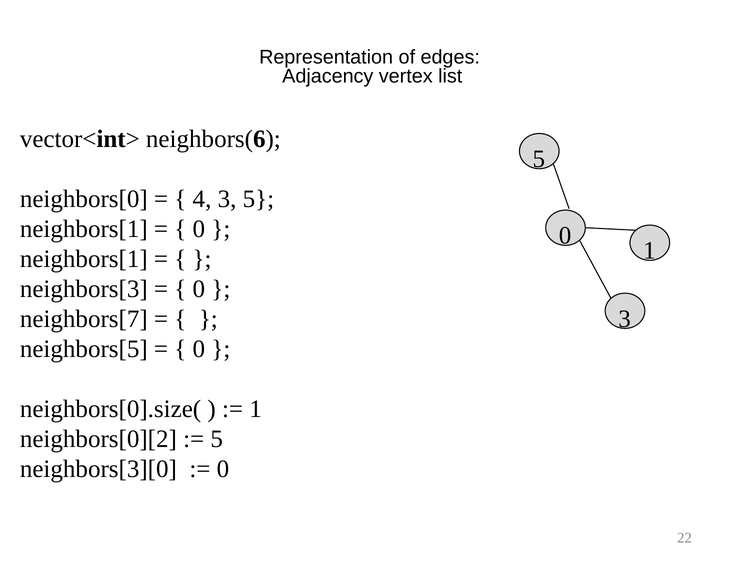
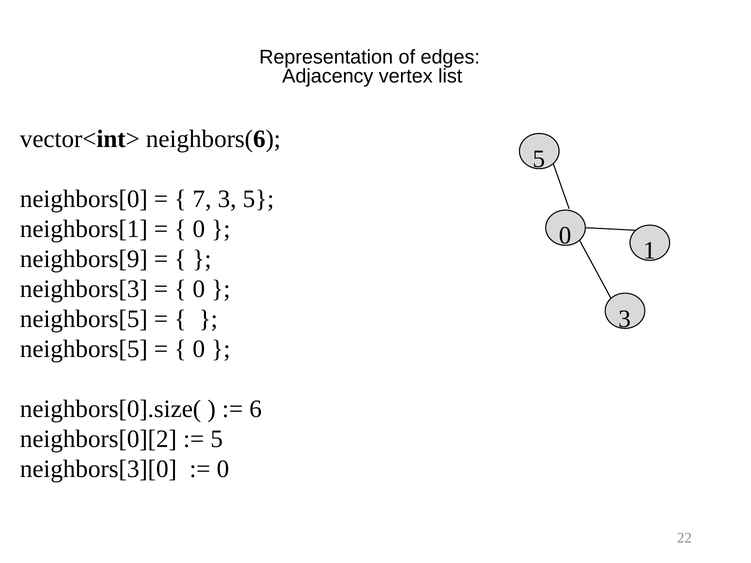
4: 4 -> 7
neighbors[1 at (84, 259): neighbors[1 -> neighbors[9
neighbors[7 at (84, 319): neighbors[7 -> neighbors[5
1 at (256, 409): 1 -> 6
